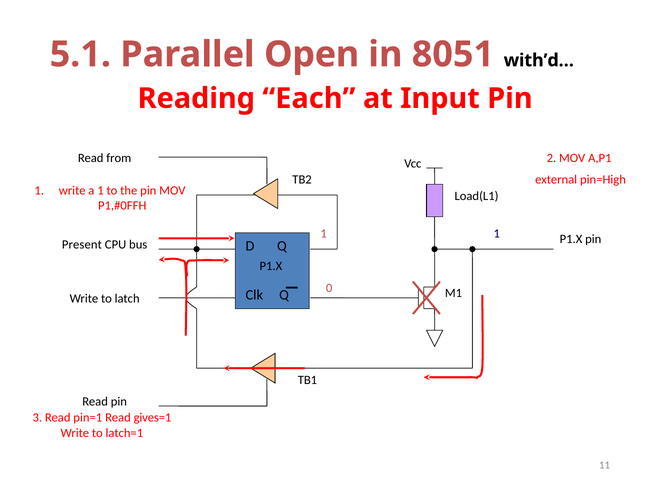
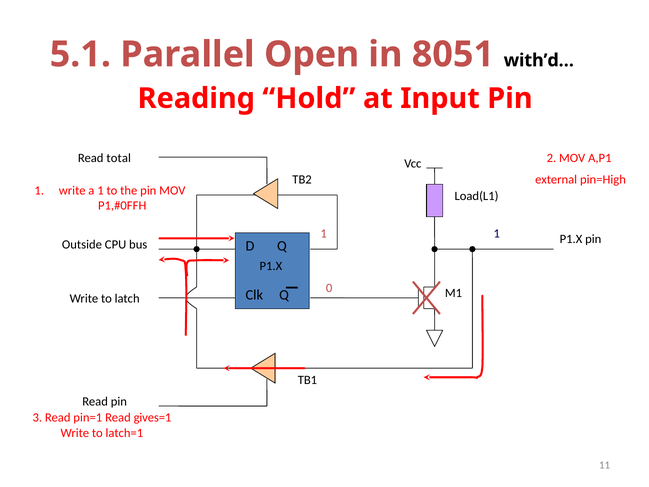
Each: Each -> Hold
from: from -> total
Present: Present -> Outside
